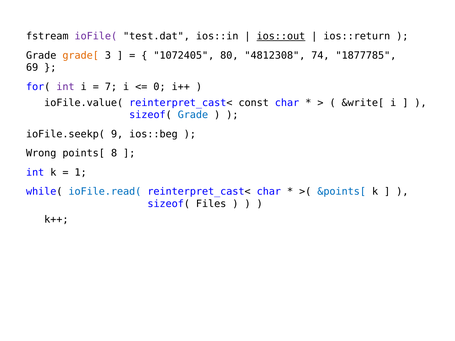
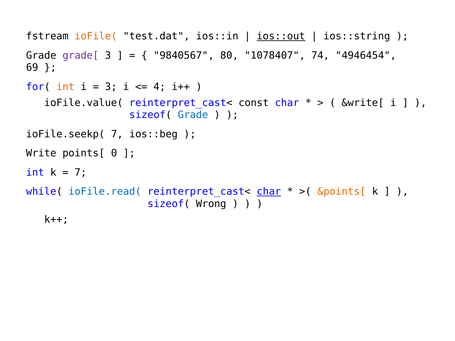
ioFile( colour: purple -> orange
ios::return: ios::return -> ios::string
grade[ colour: orange -> purple
1072405: 1072405 -> 9840567
4812308: 4812308 -> 1078407
1877785: 1877785 -> 4946454
int at (65, 87) colour: purple -> orange
7 at (111, 87): 7 -> 3
0: 0 -> 4
ioFile.seekp( 9: 9 -> 7
Wrong: Wrong -> Write
8: 8 -> 0
1 at (81, 173): 1 -> 7
char at (269, 192) underline: none -> present
&points[ colour: blue -> orange
Files: Files -> Wrong
